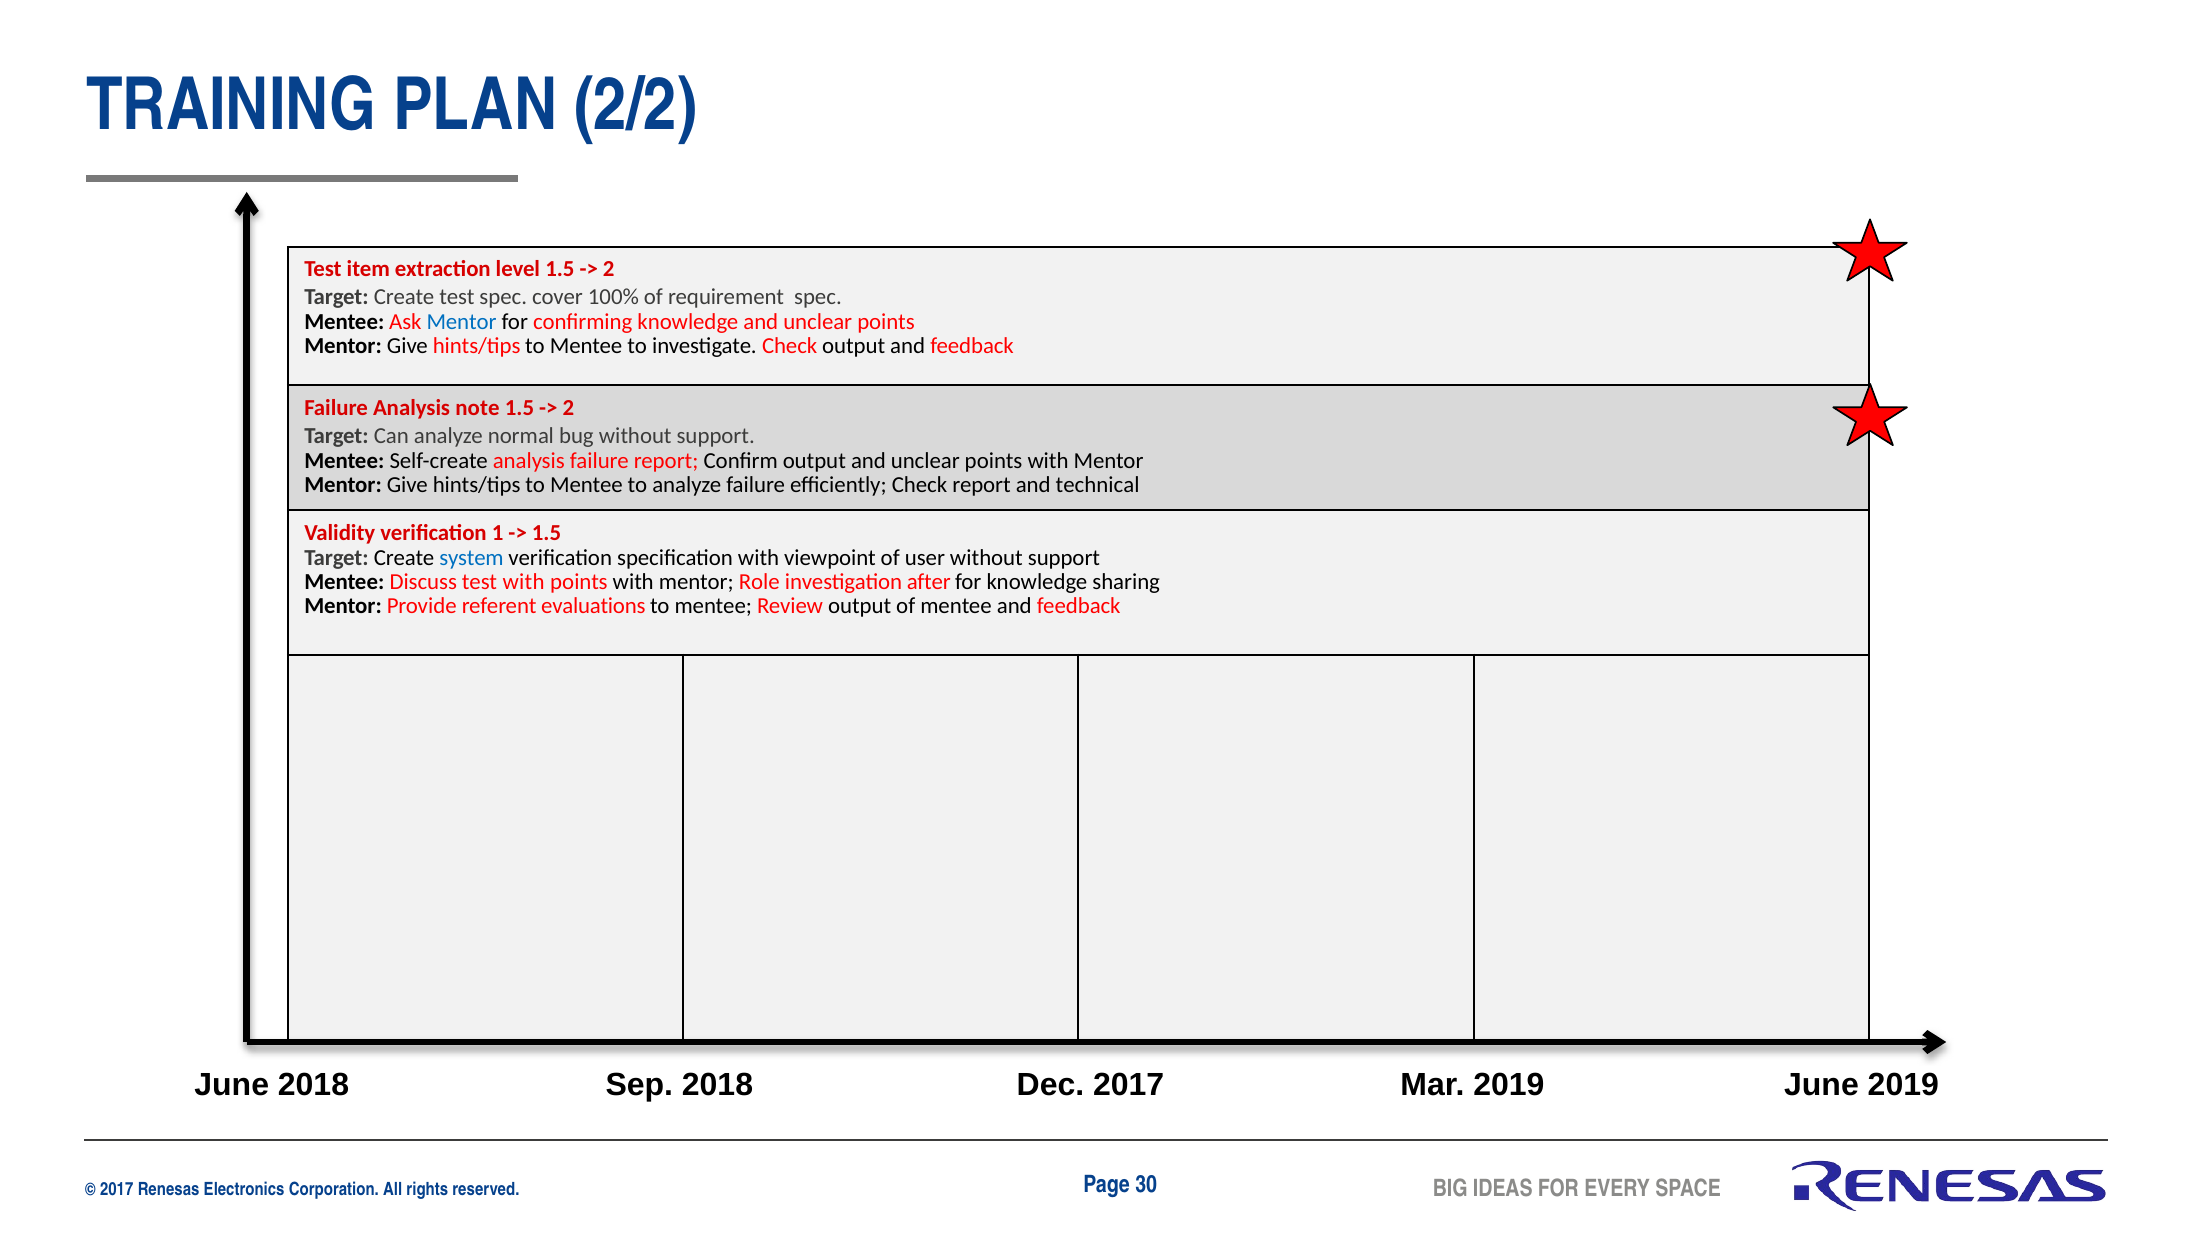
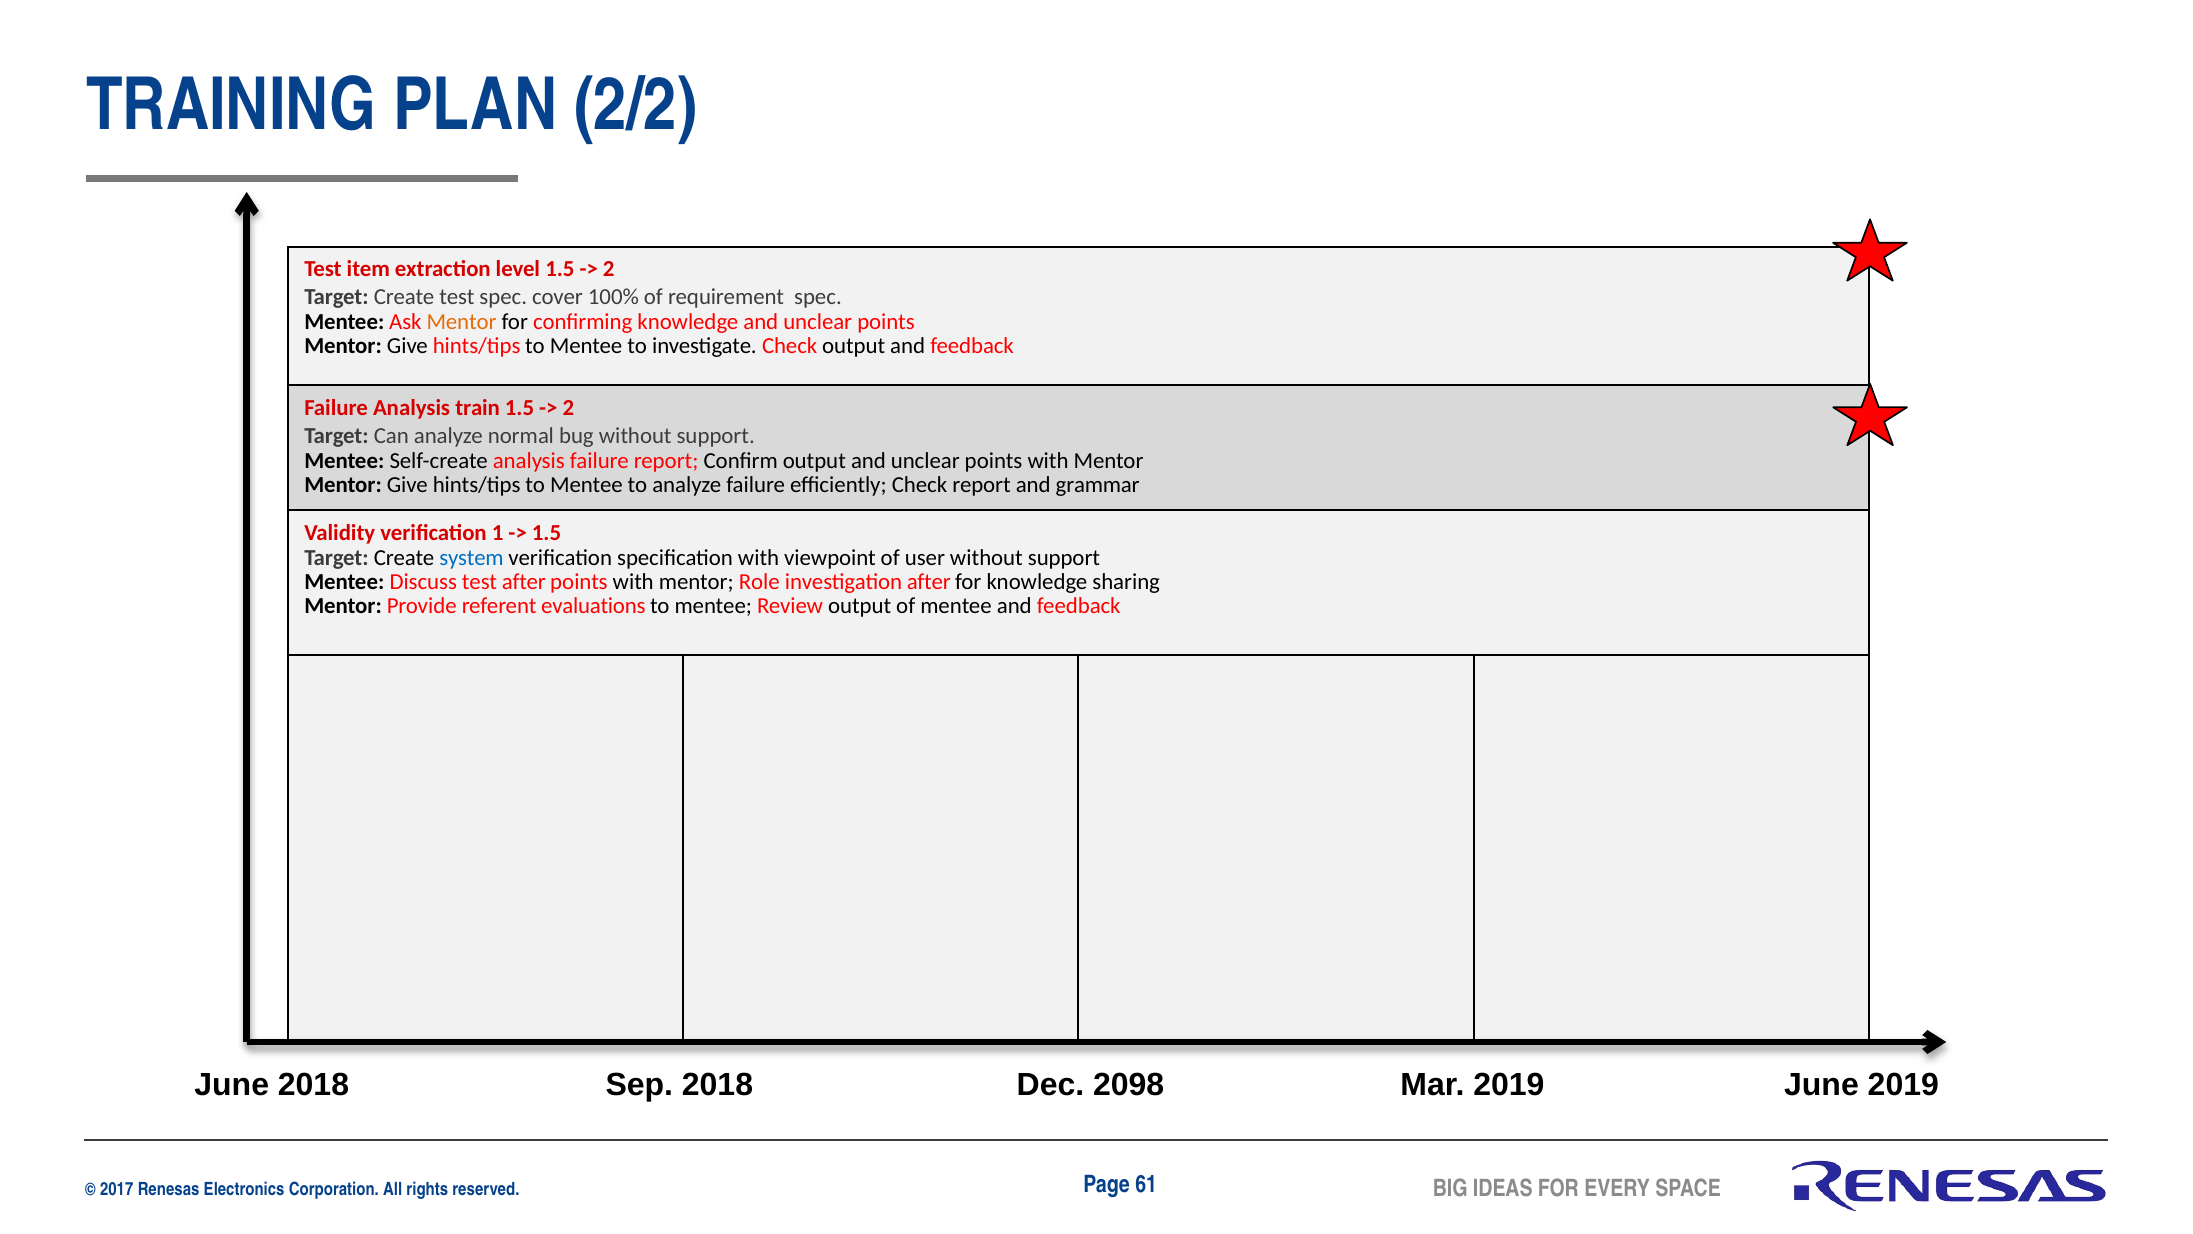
Mentor at (462, 322) colour: blue -> orange
note: note -> train
technical: technical -> grammar
test with: with -> after
Dec 2017: 2017 -> 2098
30: 30 -> 61
